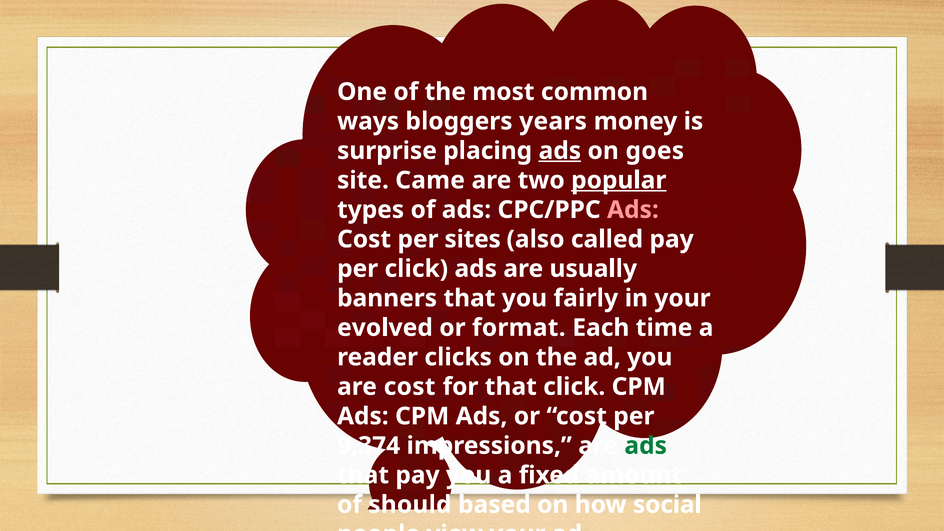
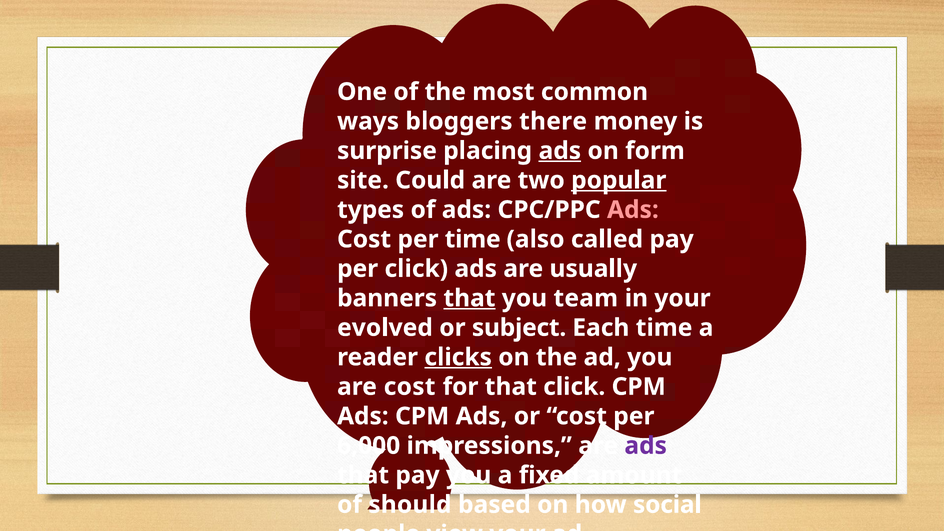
years: years -> there
goes: goes -> form
Came: Came -> Could
per sites: sites -> time
that at (469, 298) underline: none -> present
fairly: fairly -> team
format: format -> subject
clicks underline: none -> present
9,374: 9,374 -> 6,000
ads at (646, 446) colour: green -> purple
